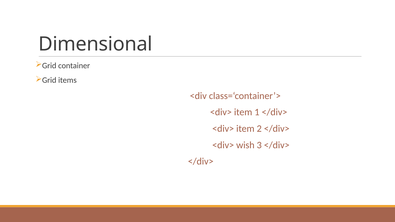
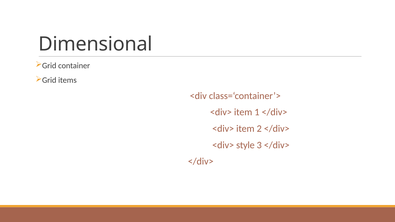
wish: wish -> style
